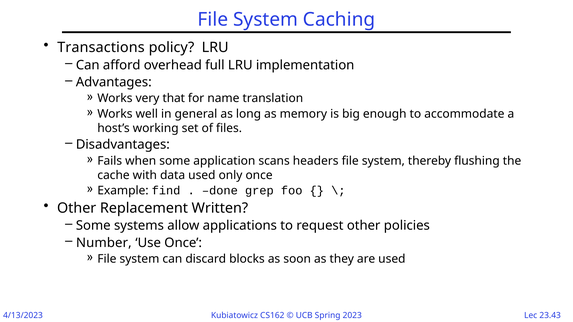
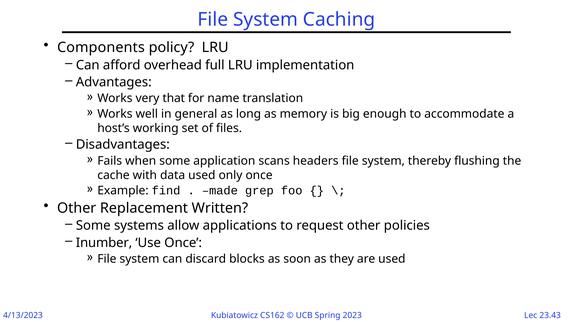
Transactions: Transactions -> Components
done: done -> made
Number: Number -> Inumber
